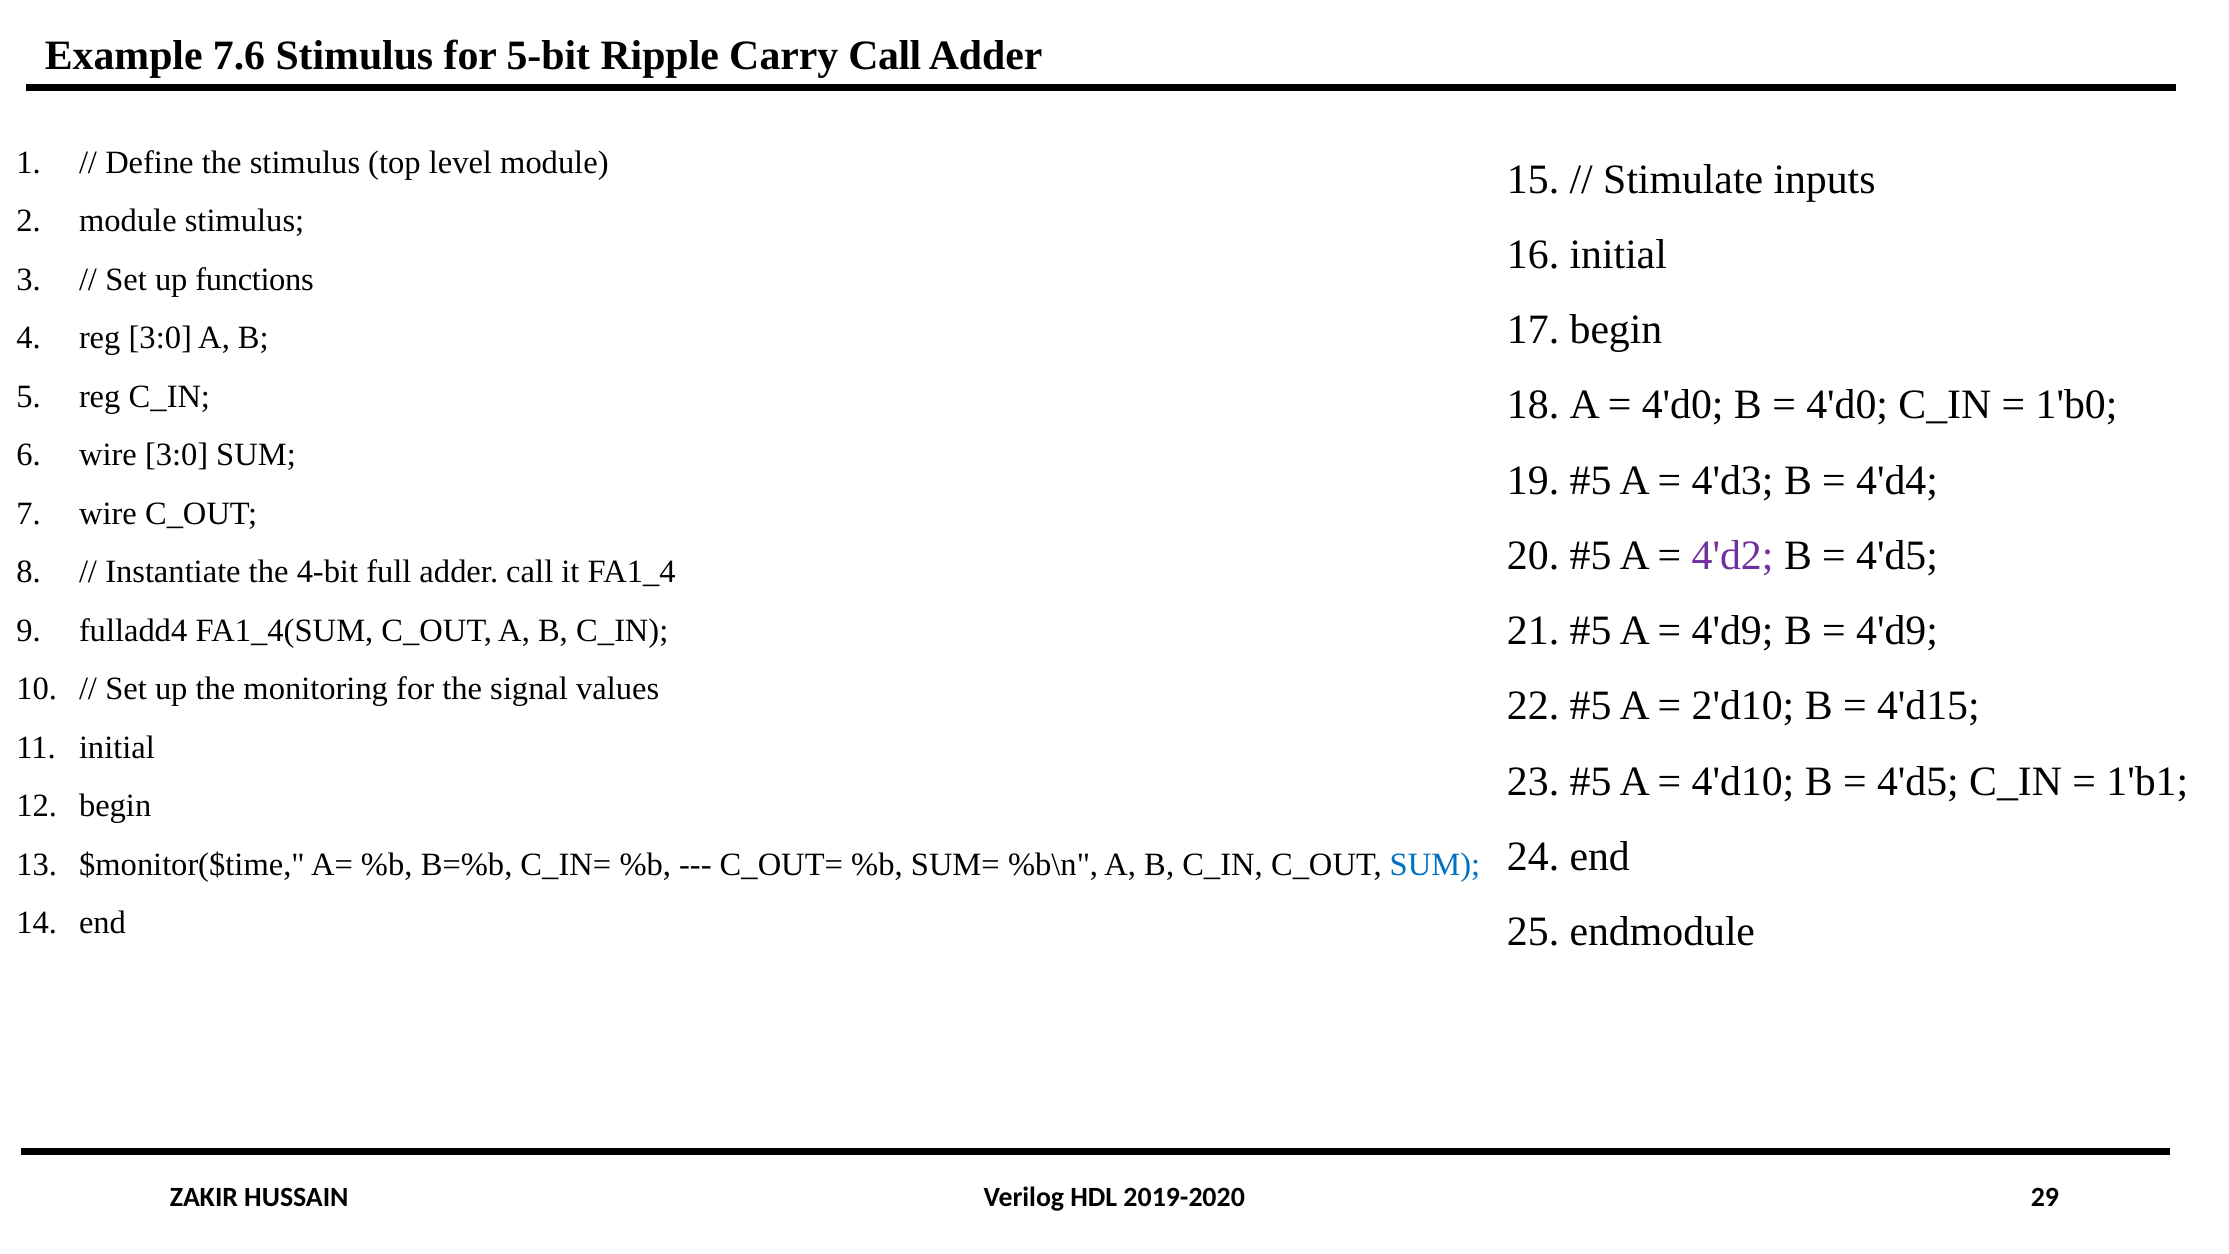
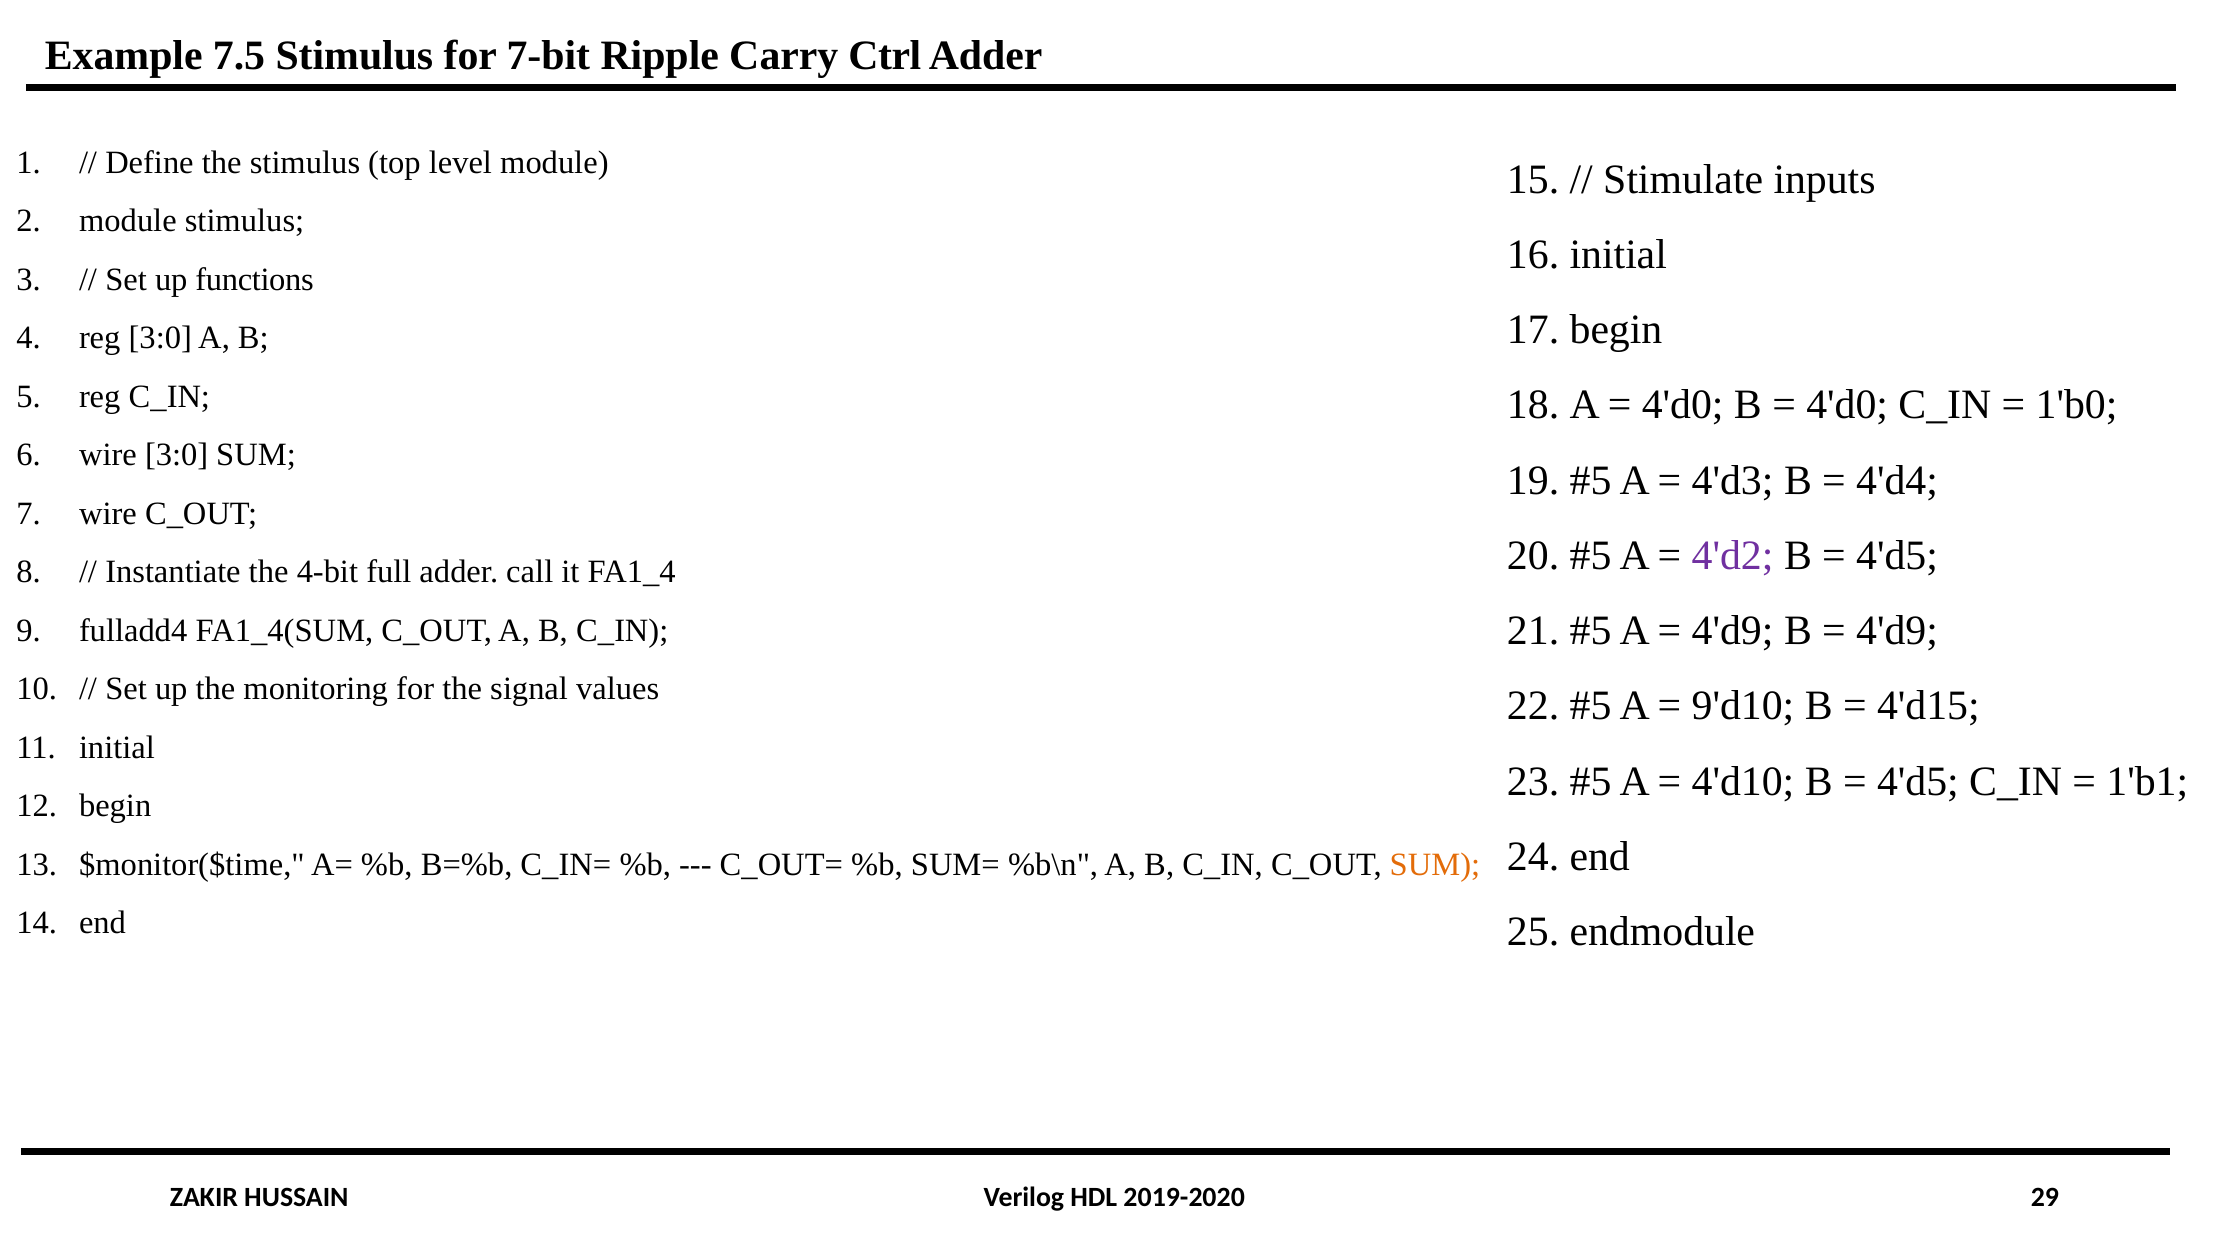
7.6: 7.6 -> 7.5
5-bit: 5-bit -> 7-bit
Carry Call: Call -> Ctrl
2'd10: 2'd10 -> 9'd10
SUM at (1435, 864) colour: blue -> orange
